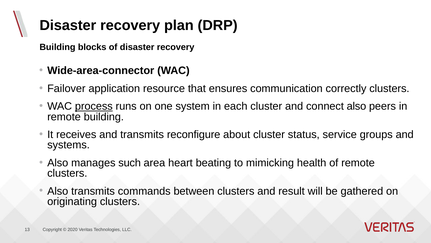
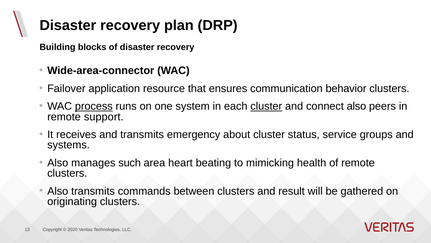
correctly: correctly -> behavior
cluster at (266, 106) underline: none -> present
remote building: building -> support
reconfigure: reconfigure -> emergency
